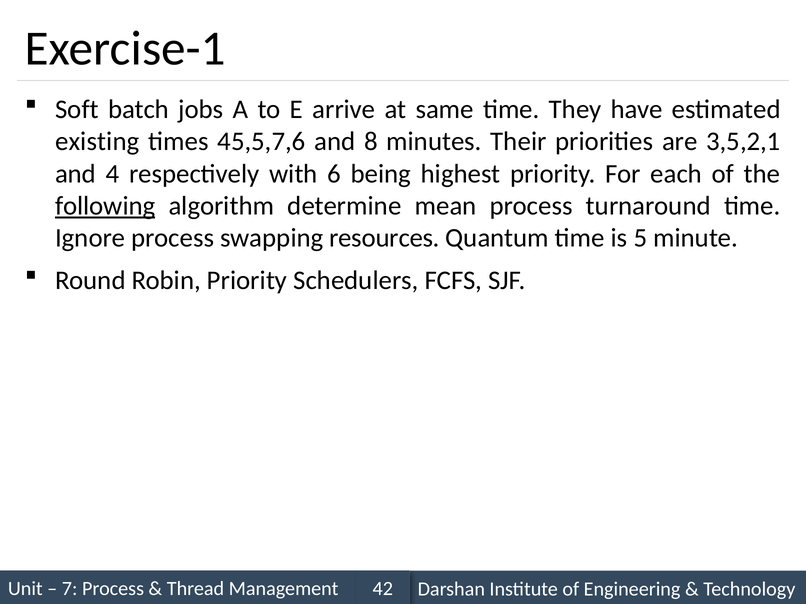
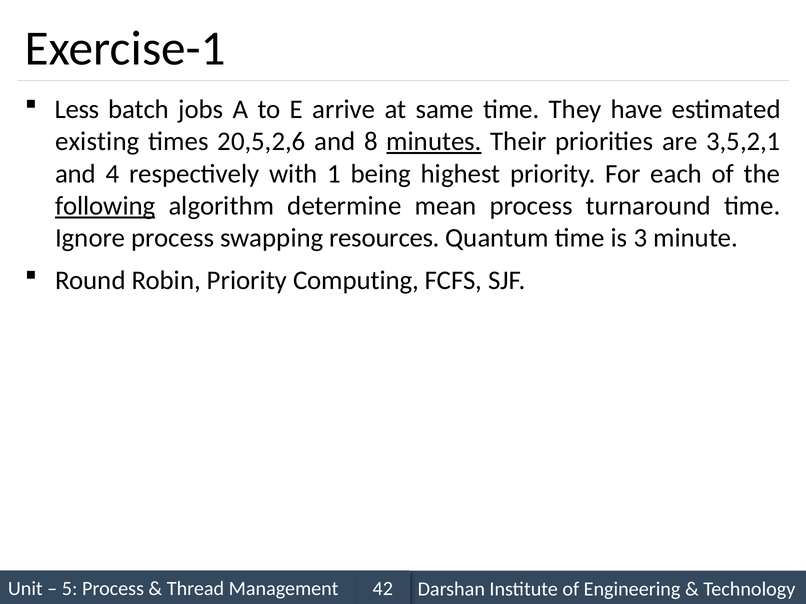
Soft: Soft -> Less
45,5,7,6: 45,5,7,6 -> 20,5,2,6
minutes underline: none -> present
6: 6 -> 1
5: 5 -> 3
Schedulers: Schedulers -> Computing
7: 7 -> 5
